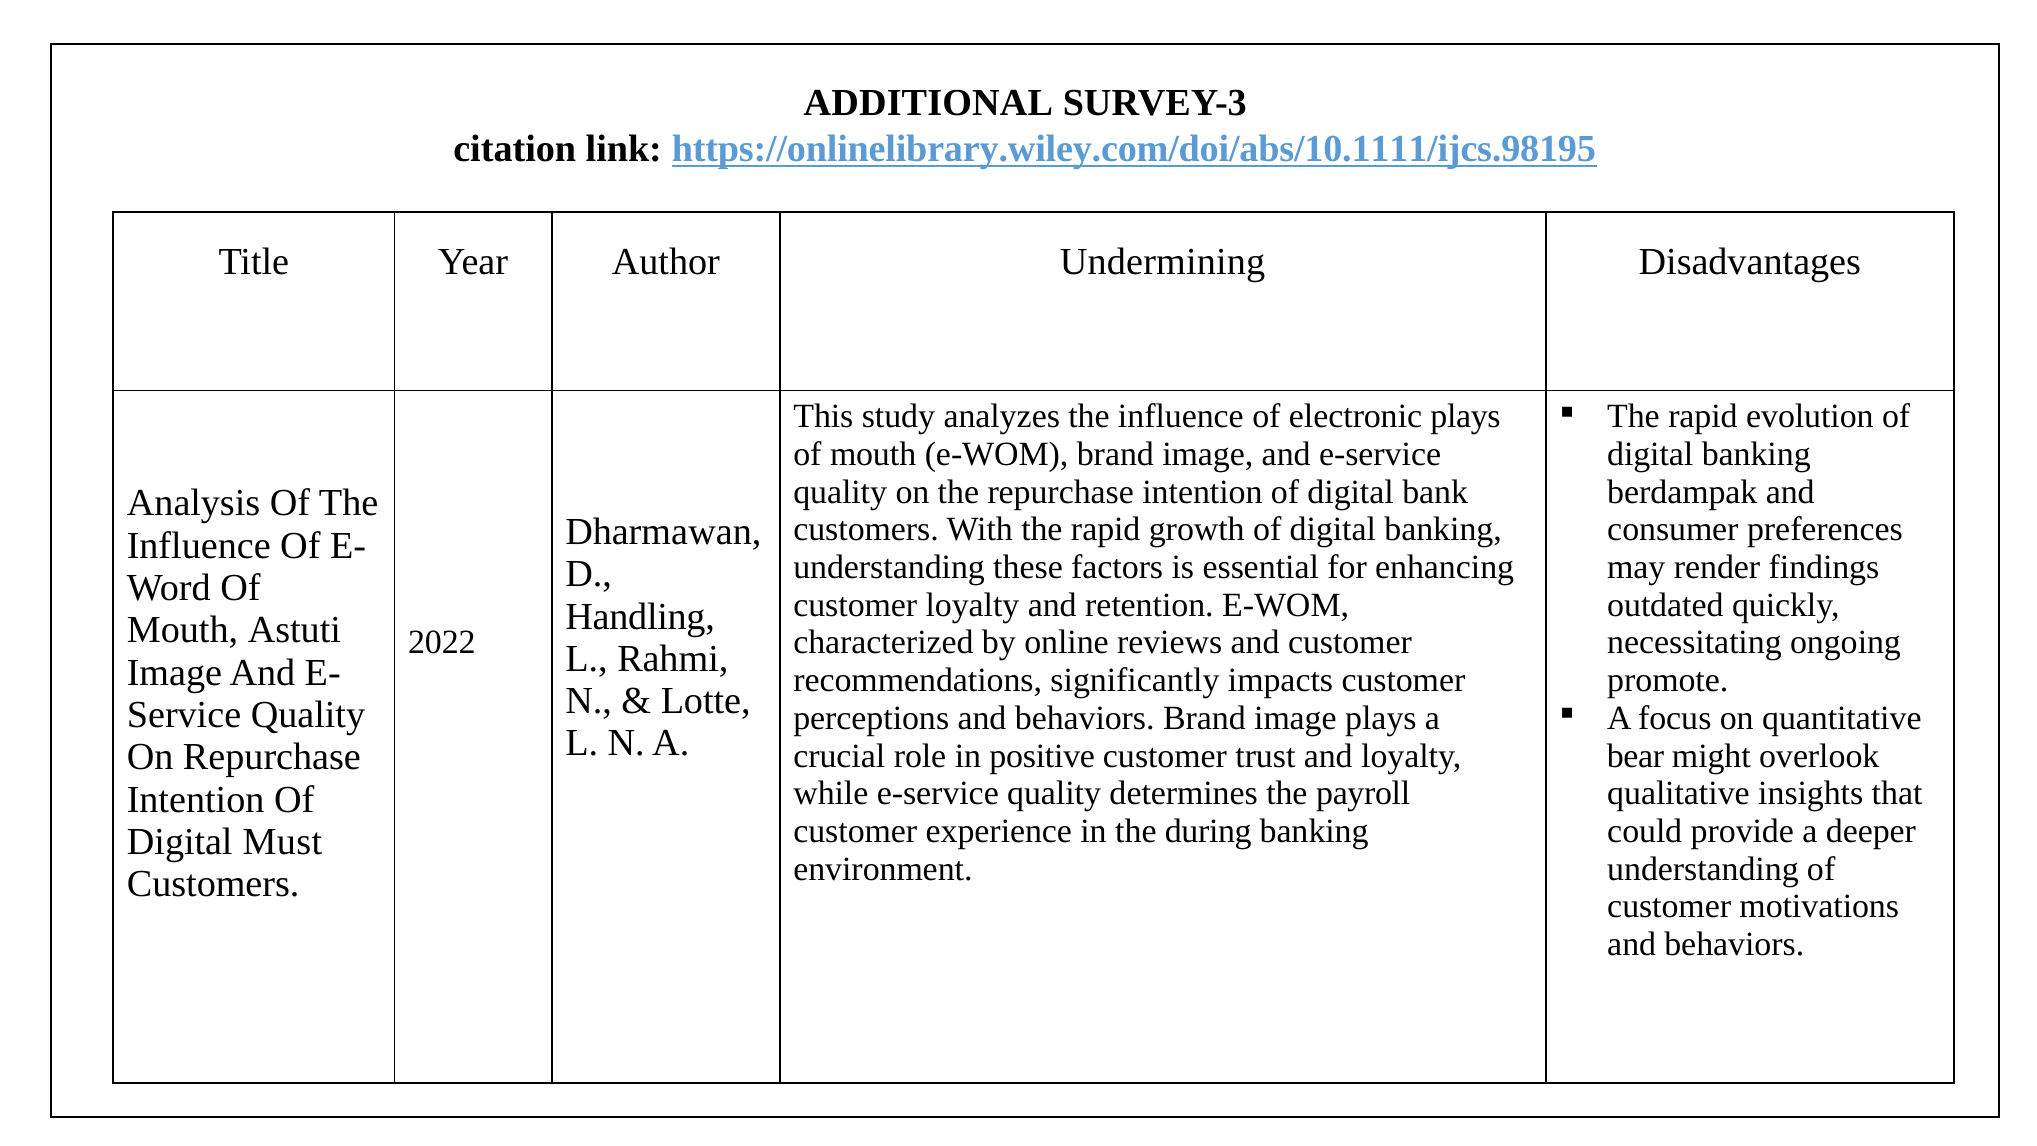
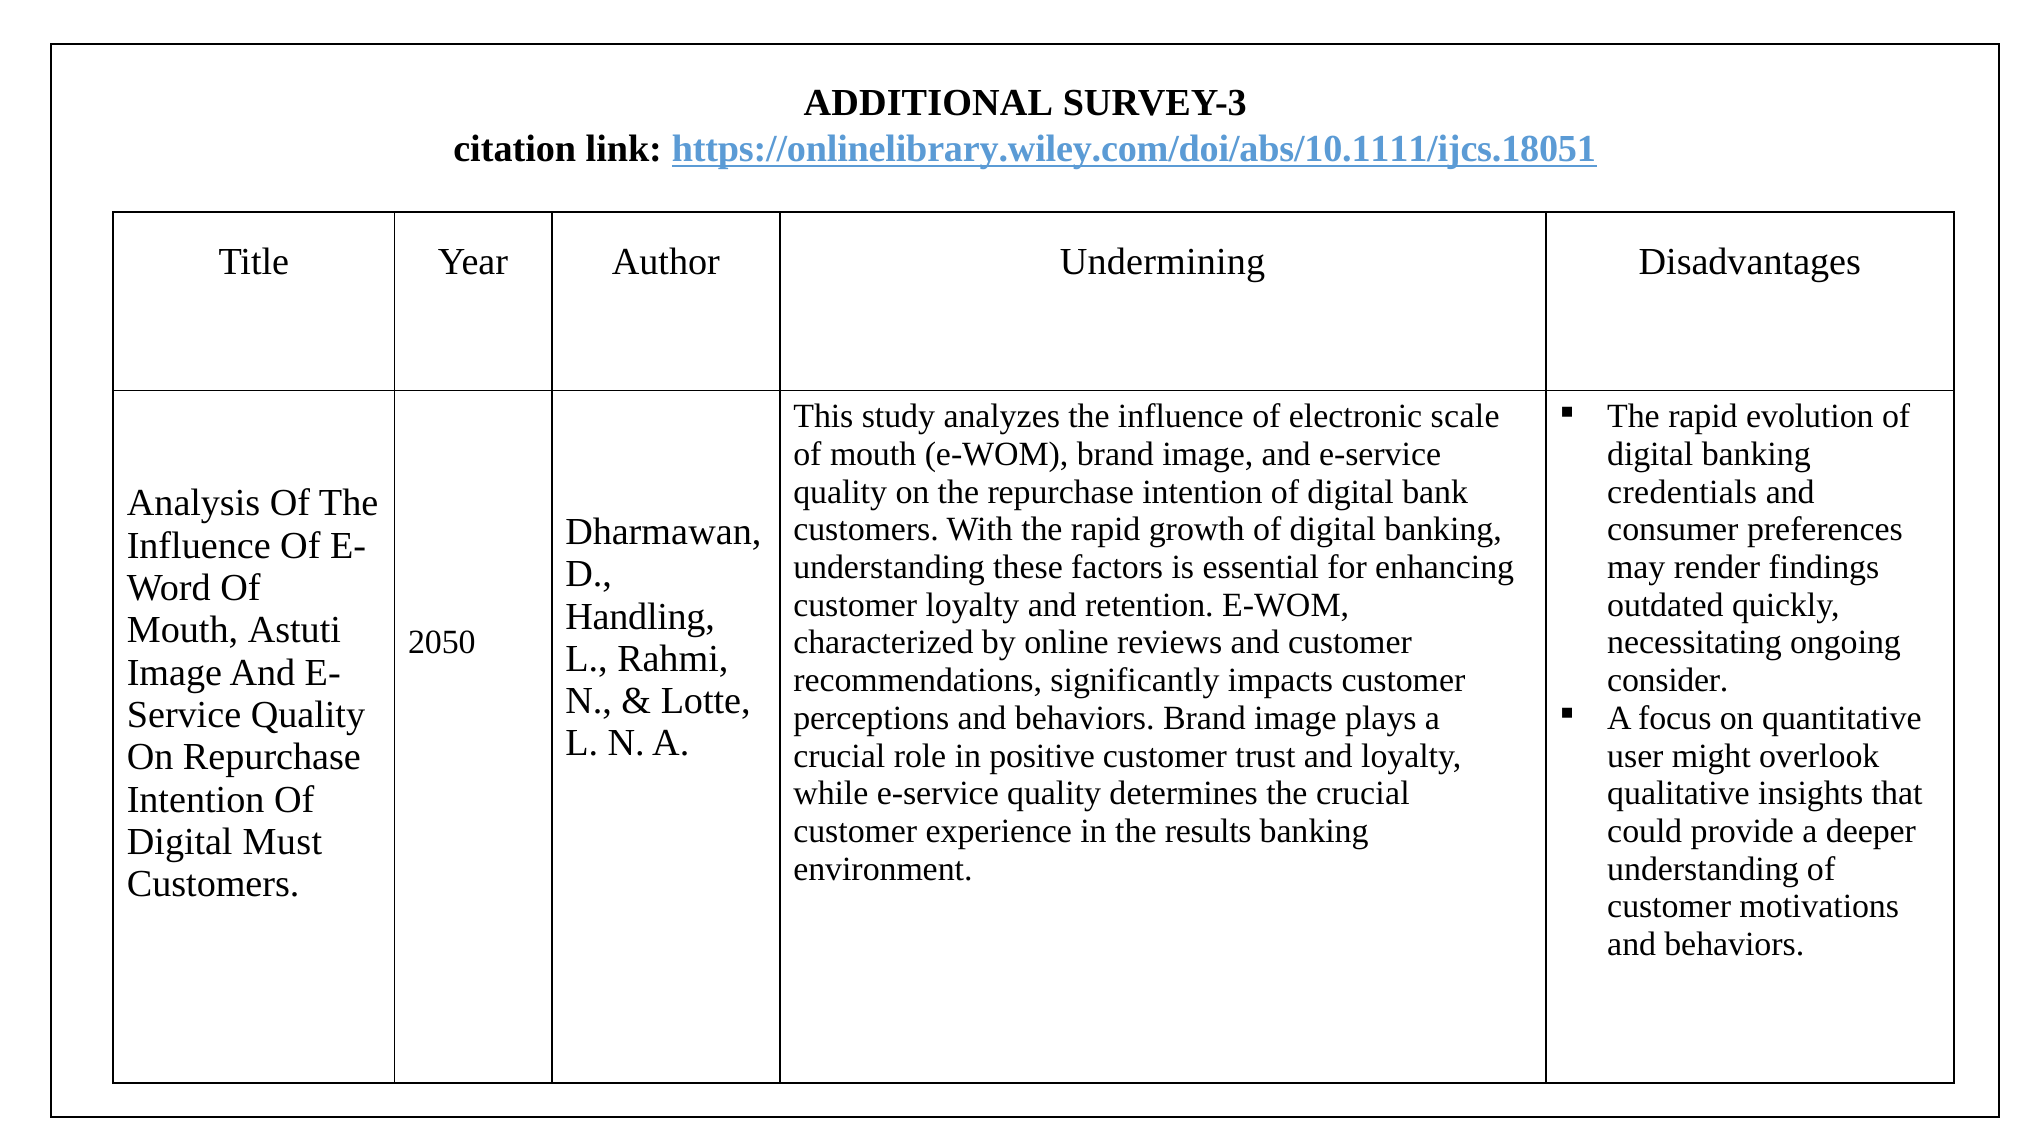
https://onlinelibrary.wiley.com/doi/abs/10.1111/ijcs.98195: https://onlinelibrary.wiley.com/doi/abs/10.1111/ijcs.98195 -> https://onlinelibrary.wiley.com/doi/abs/10.1111/ijcs.18051
electronic plays: plays -> scale
berdampak: berdampak -> credentials
2022: 2022 -> 2050
promote: promote -> consider
bear: bear -> user
the payroll: payroll -> crucial
during: during -> results
